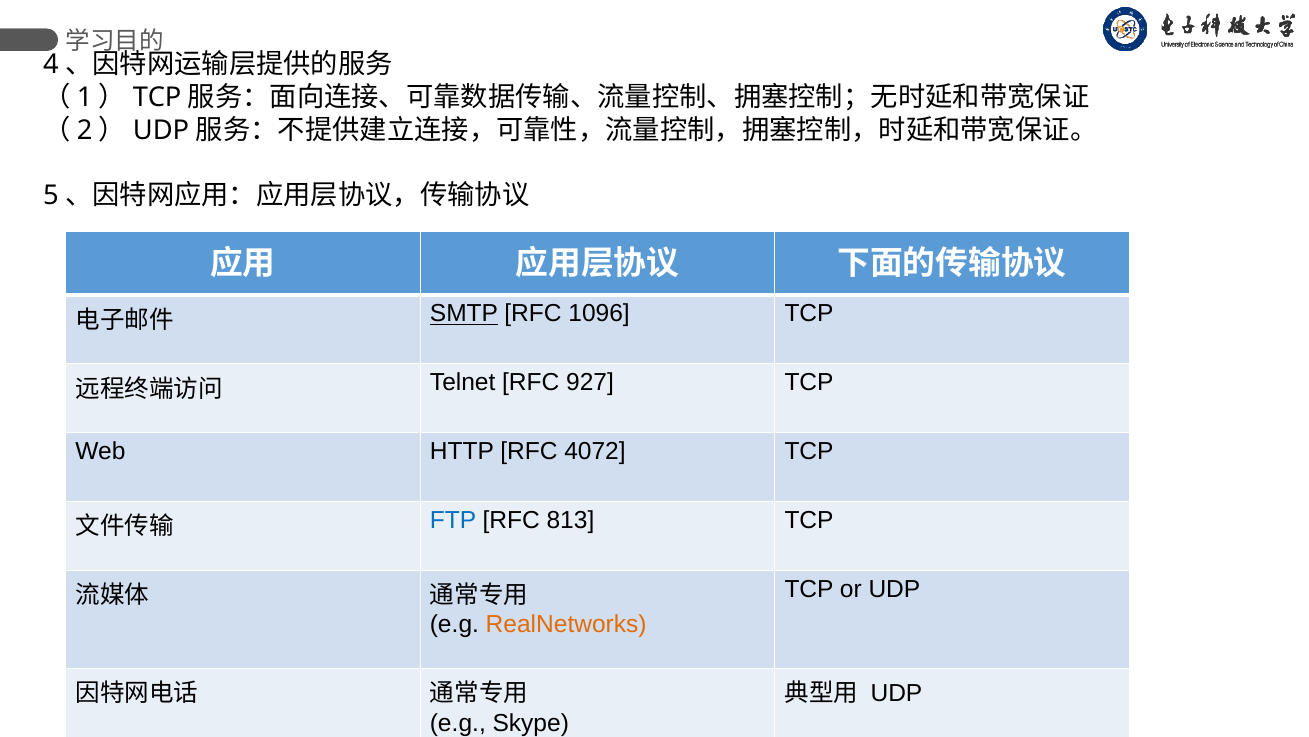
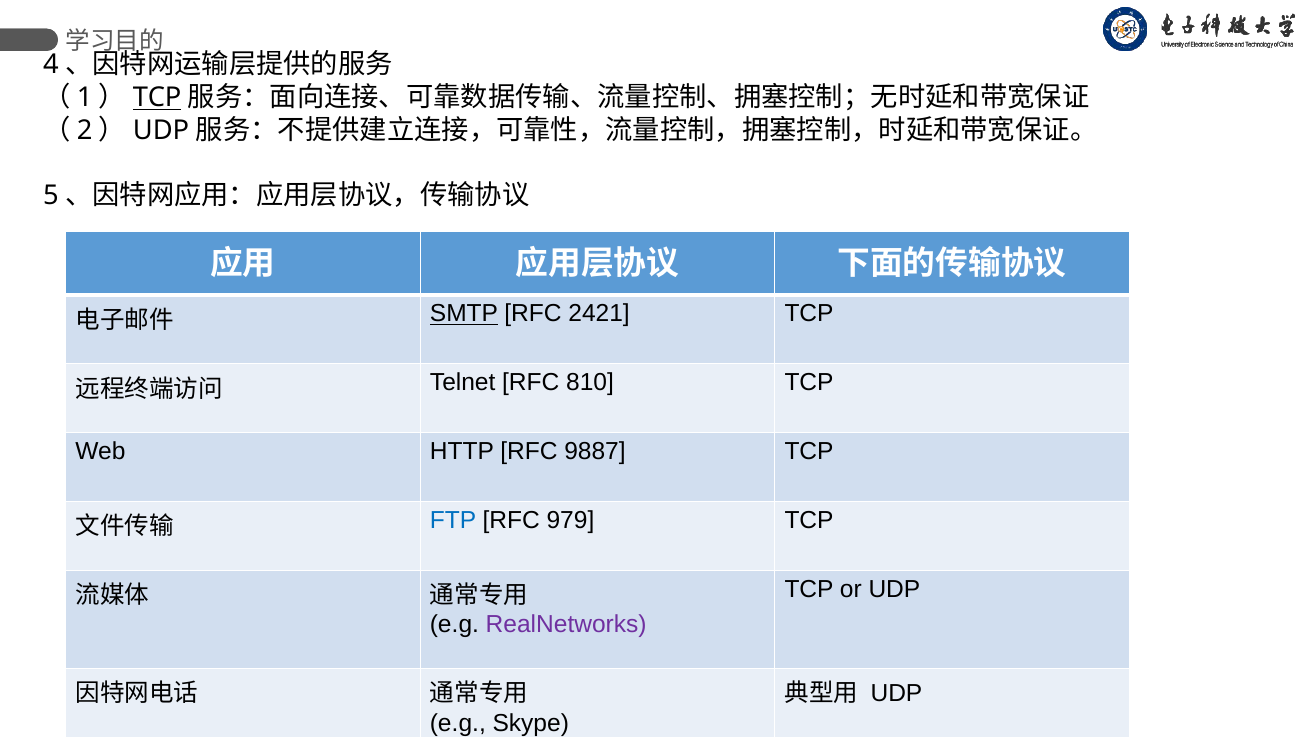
TCP at (157, 98) underline: none -> present
1096: 1096 -> 2421
927: 927 -> 810
4072: 4072 -> 9887
813: 813 -> 979
RealNetworks colour: orange -> purple
